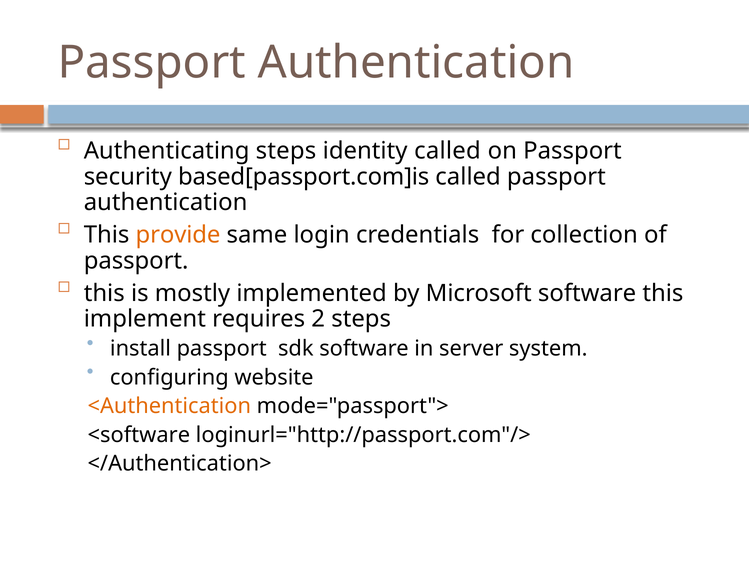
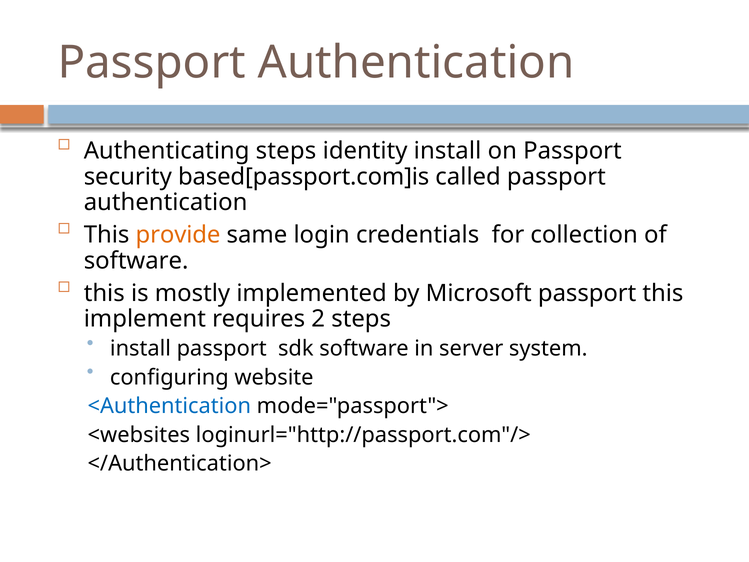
identity called: called -> install
passport at (136, 261): passport -> software
Microsoft software: software -> passport
<Authentication colour: orange -> blue
<software: <software -> <websites
